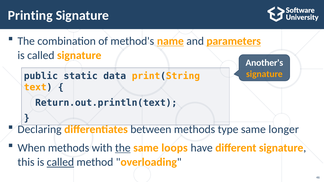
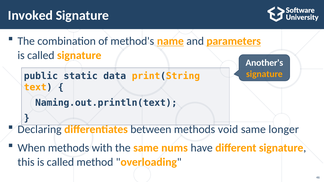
Printing: Printing -> Invoked
Return.out.println(text: Return.out.println(text -> Naming.out.println(text
type: type -> void
the at (123, 148) underline: present -> none
loops: loops -> nums
called at (60, 162) underline: present -> none
